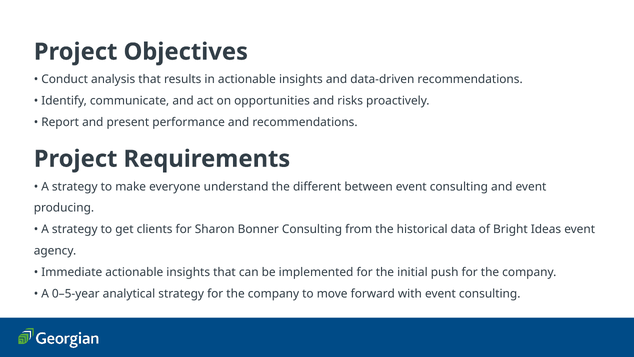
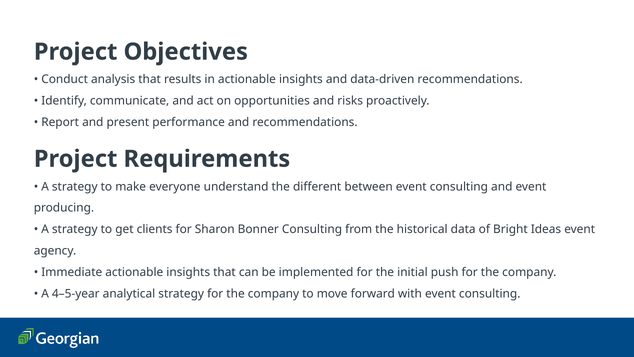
0–5-year: 0–5-year -> 4–5-year
